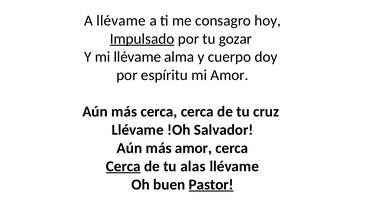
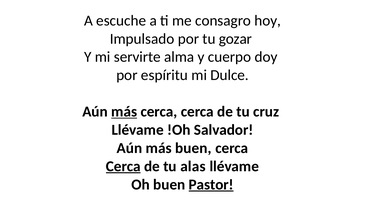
A llévame: llévame -> escuche
Impulsado underline: present -> none
mi llévame: llévame -> servirte
mi Amor: Amor -> Dulce
más at (124, 112) underline: none -> present
más amor: amor -> buen
